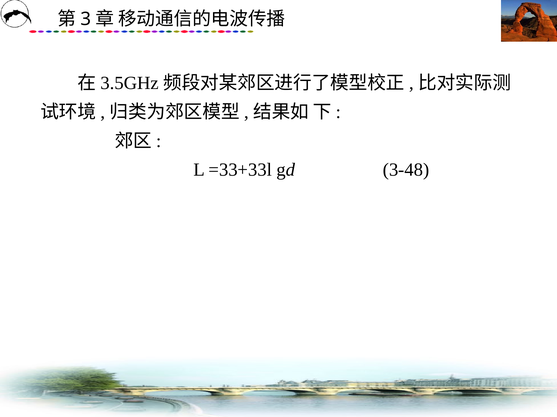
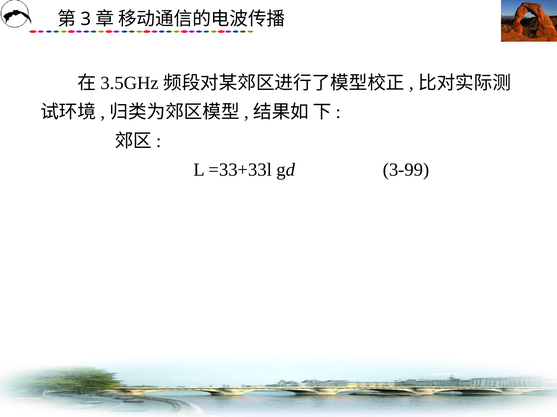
3-48: 3-48 -> 3-99
